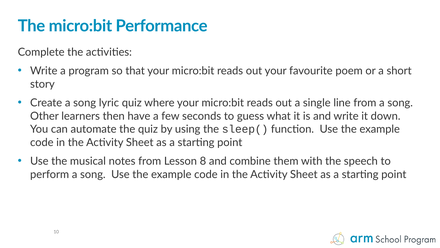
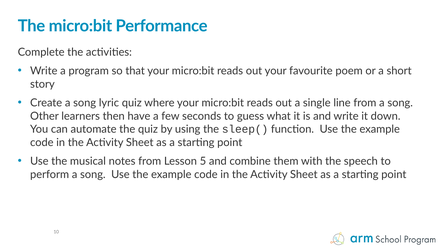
8: 8 -> 5
